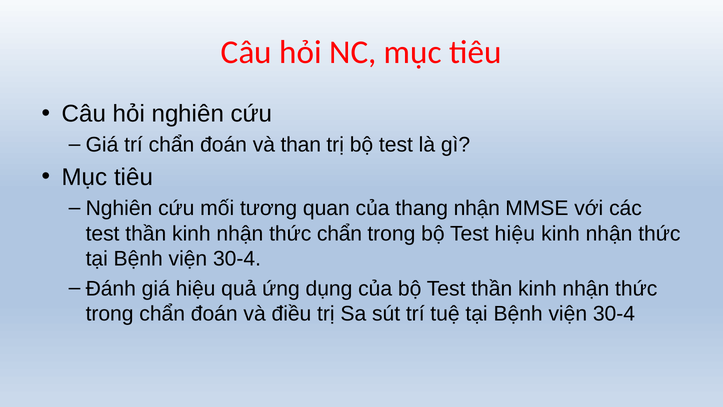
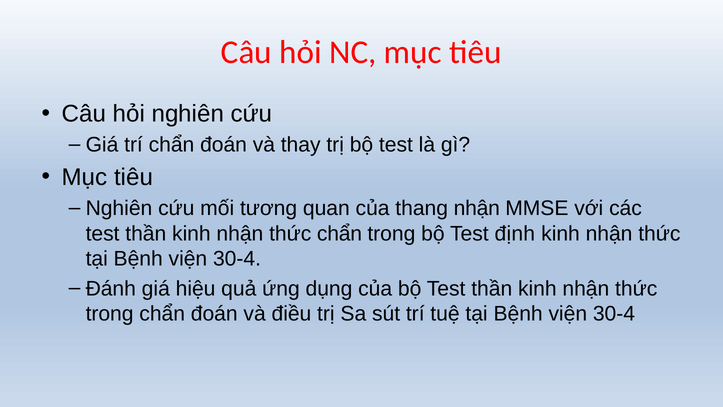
than: than -> thay
Test hiệu: hiệu -> định
